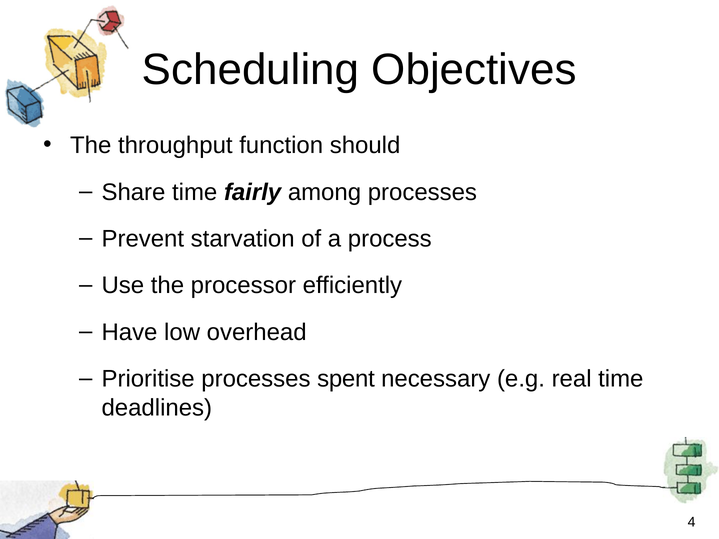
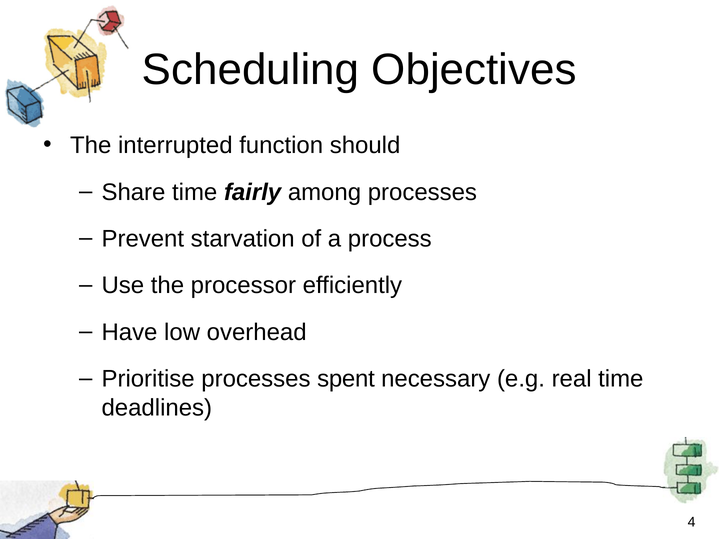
throughput: throughput -> interrupted
